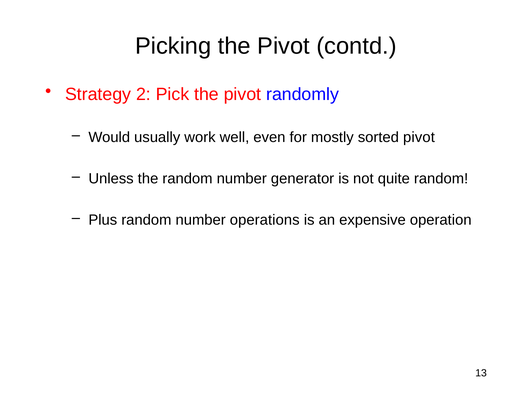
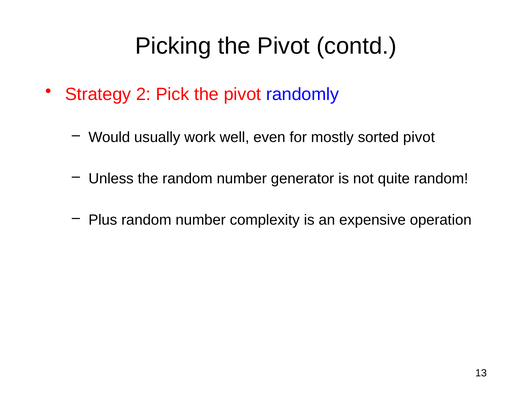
operations: operations -> complexity
